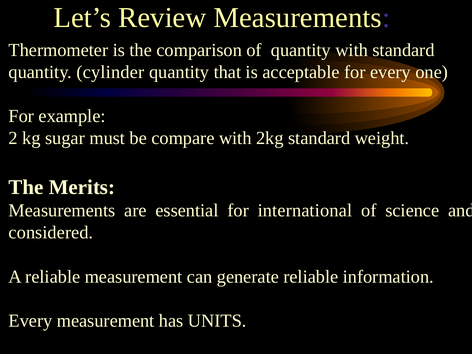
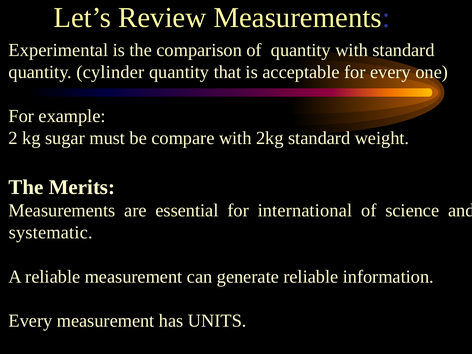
Thermometer: Thermometer -> Experimental
considered: considered -> systematic
